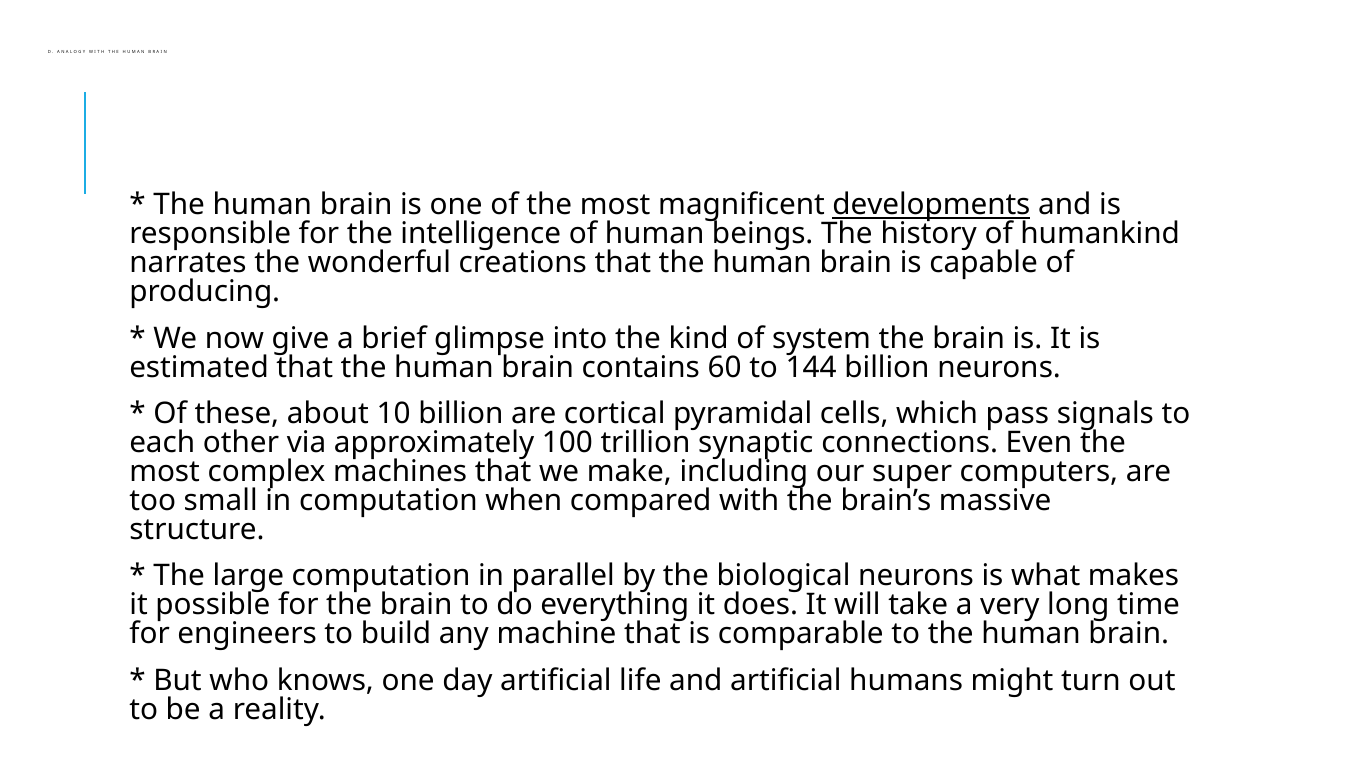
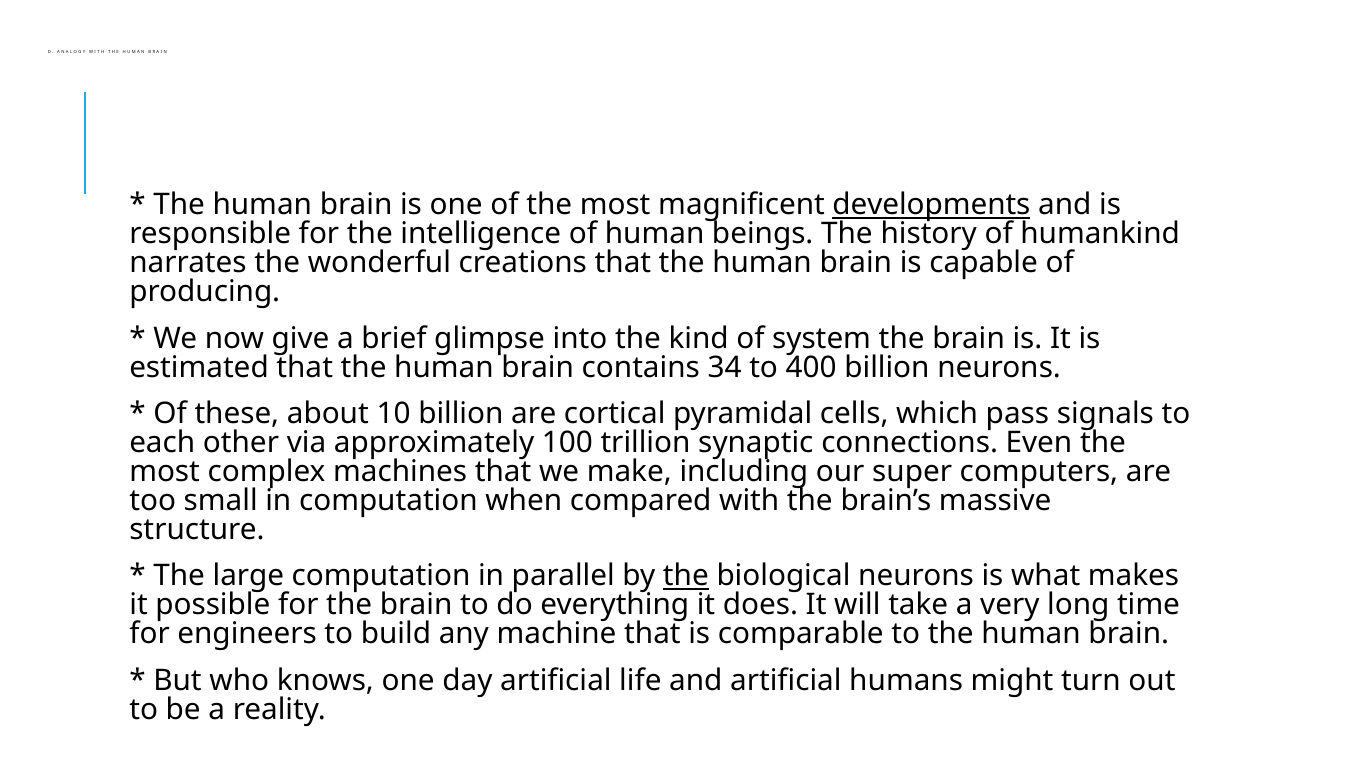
60: 60 -> 34
144: 144 -> 400
the at (686, 576) underline: none -> present
